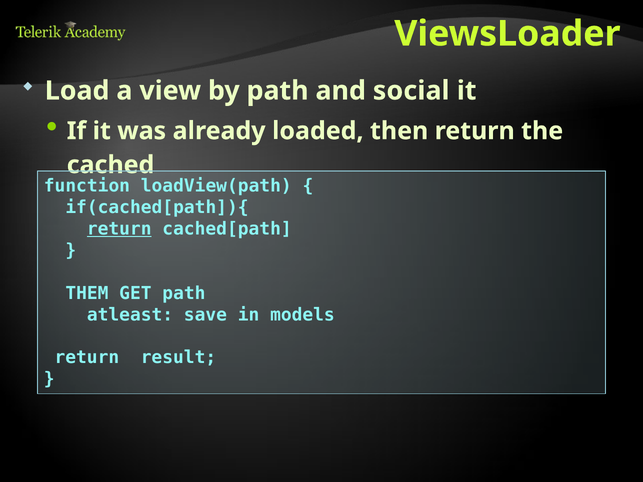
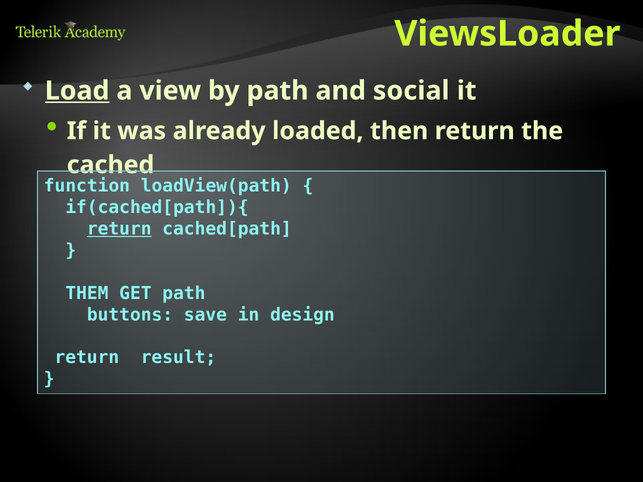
Load underline: none -> present
atleast: atleast -> buttons
models: models -> design
